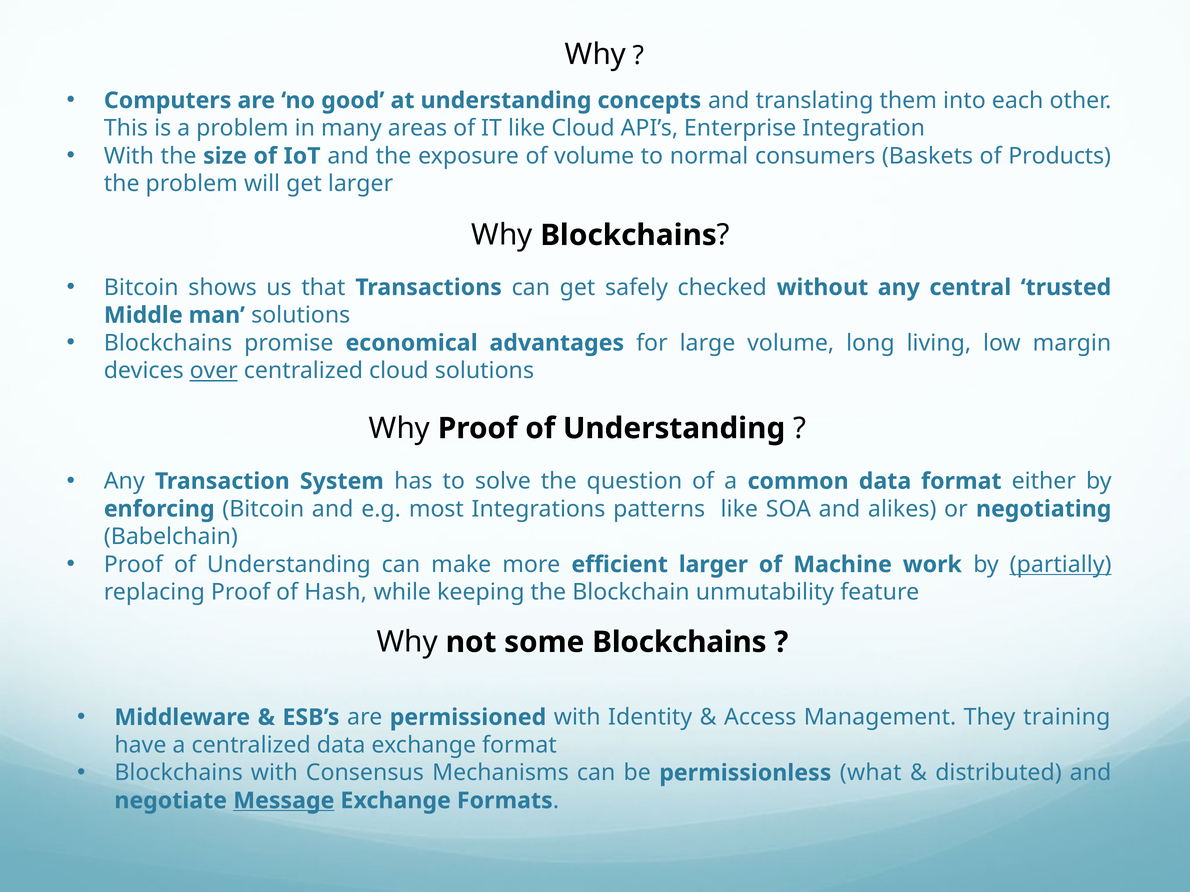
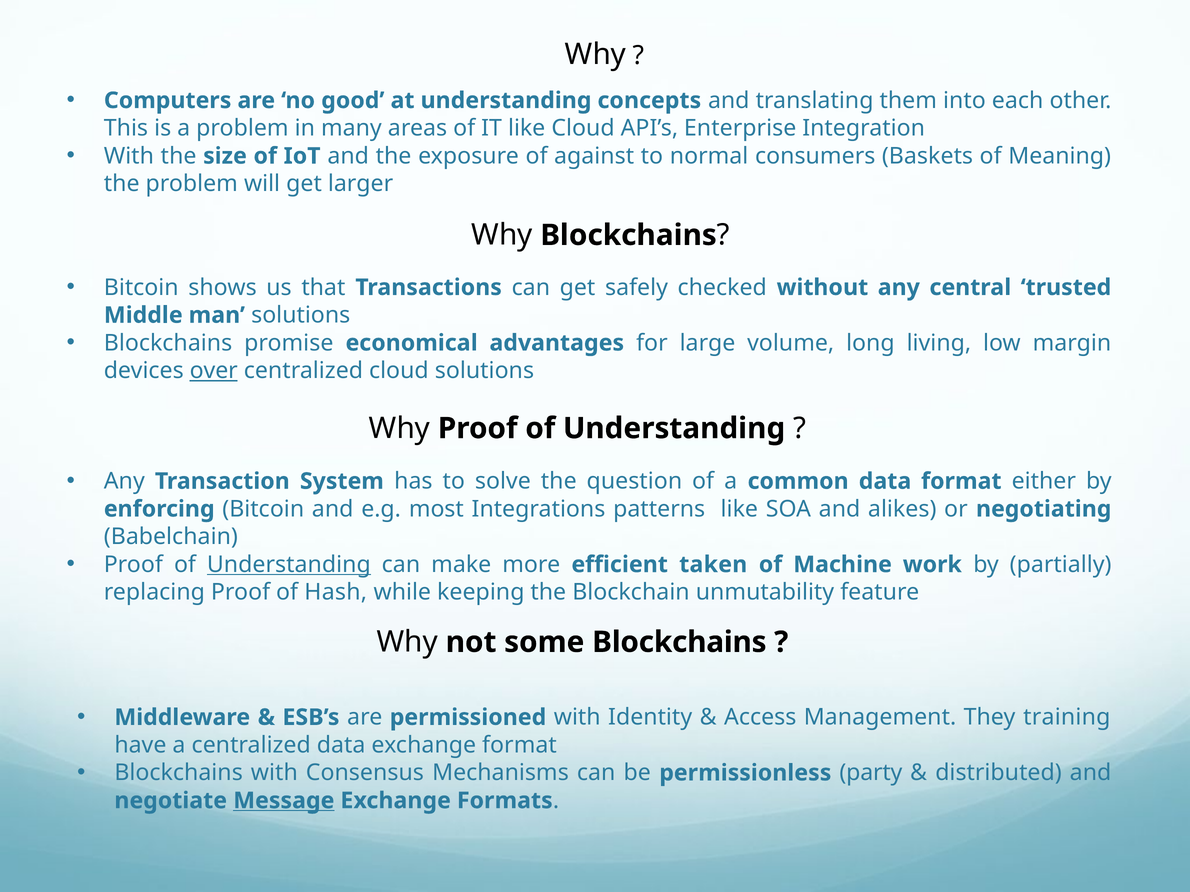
of volume: volume -> against
Products: Products -> Meaning
Understanding at (289, 565) underline: none -> present
efficient larger: larger -> taken
partially underline: present -> none
what: what -> party
